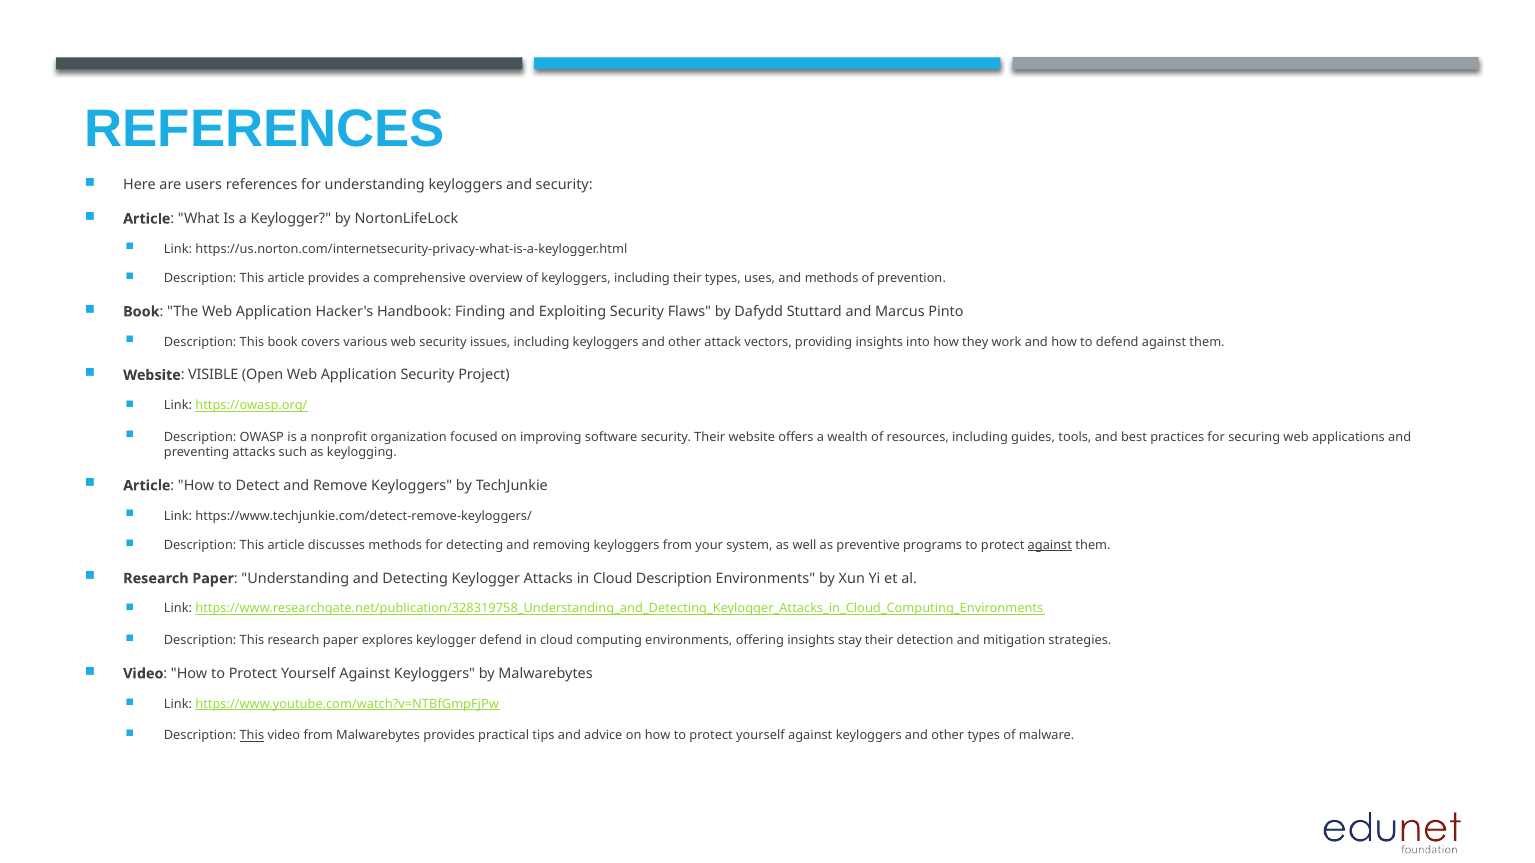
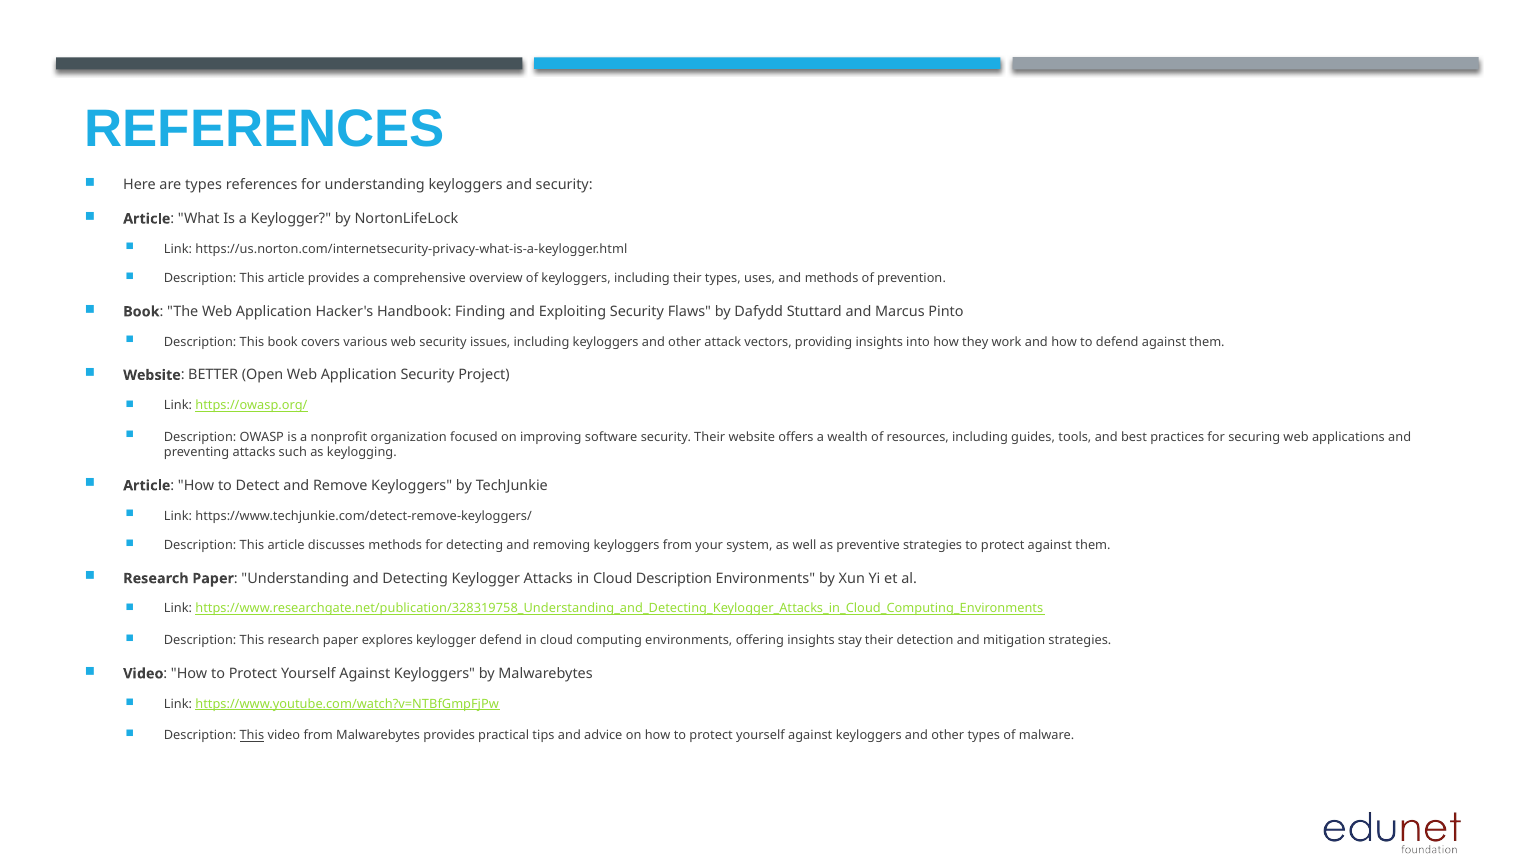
are users: users -> types
VISIBLE: VISIBLE -> BETTER
preventive programs: programs -> strategies
against at (1050, 546) underline: present -> none
